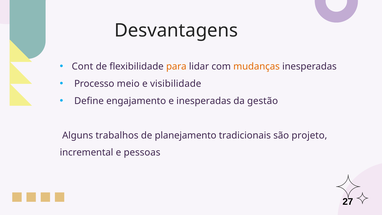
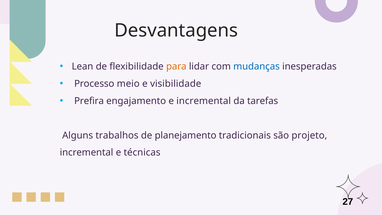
Cont: Cont -> Lean
mudanças colour: orange -> blue
Define: Define -> Prefira
e inesperadas: inesperadas -> incremental
gestão: gestão -> tarefas
pessoas: pessoas -> técnicas
